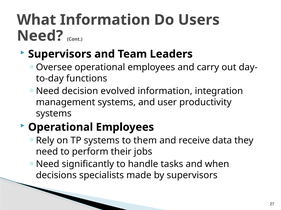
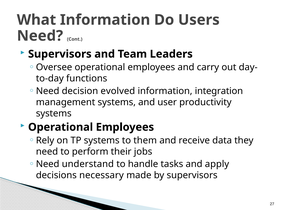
significantly: significantly -> understand
when: when -> apply
specialists: specialists -> necessary
